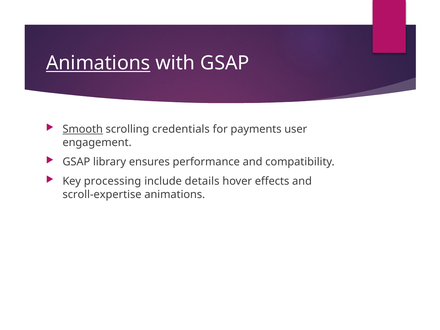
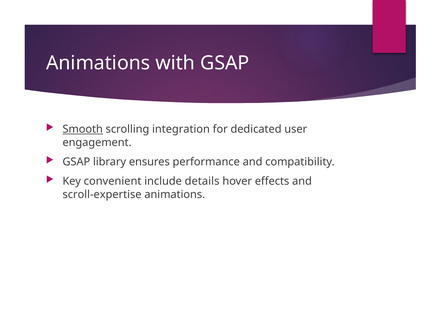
Animations at (98, 63) underline: present -> none
credentials: credentials -> integration
payments: payments -> dedicated
processing: processing -> convenient
